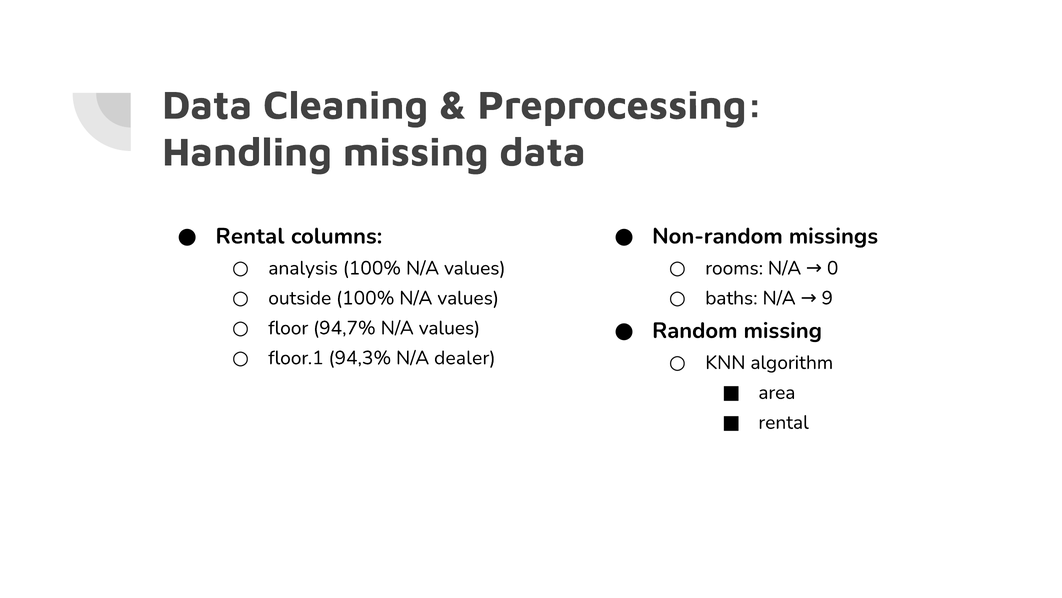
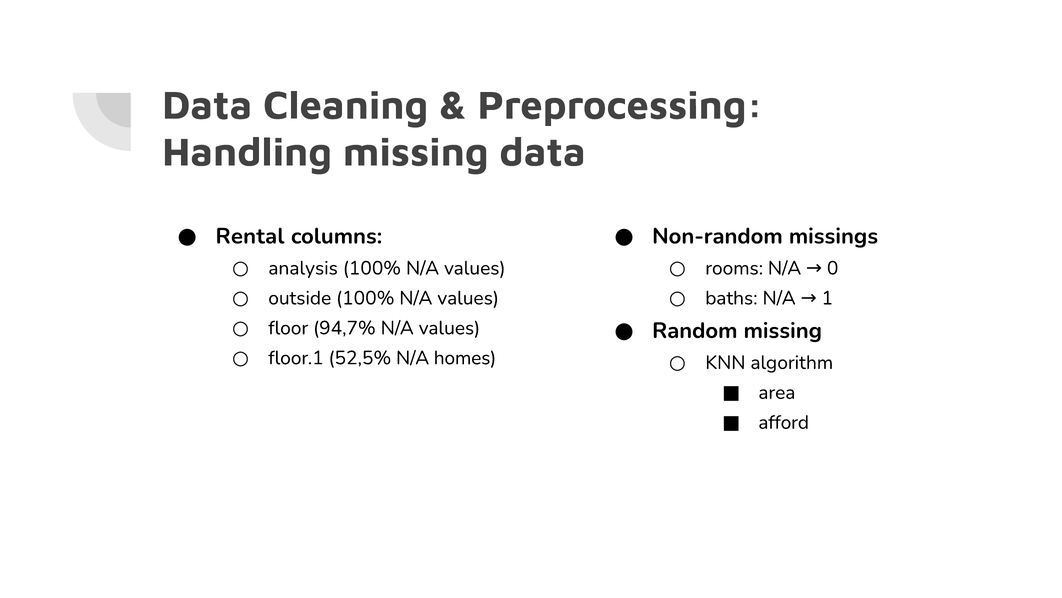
9: 9 -> 1
94,3%: 94,3% -> 52,5%
dealer: dealer -> homes
rental at (784, 422): rental -> afford
